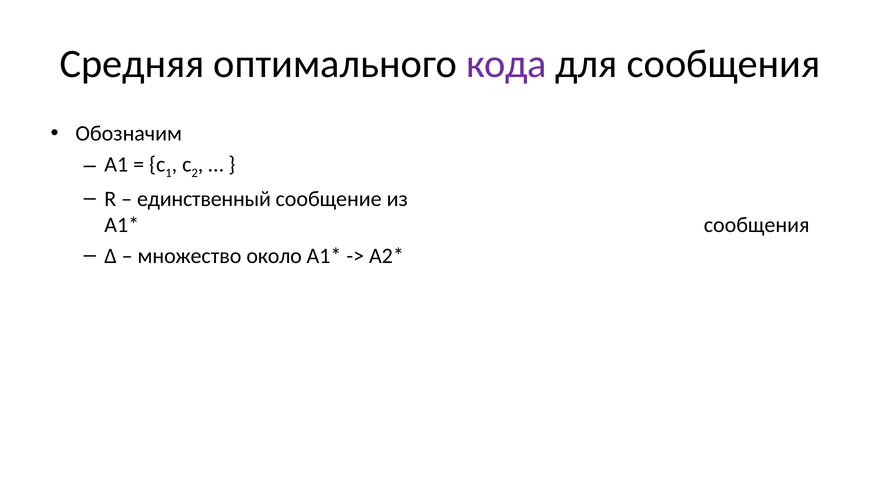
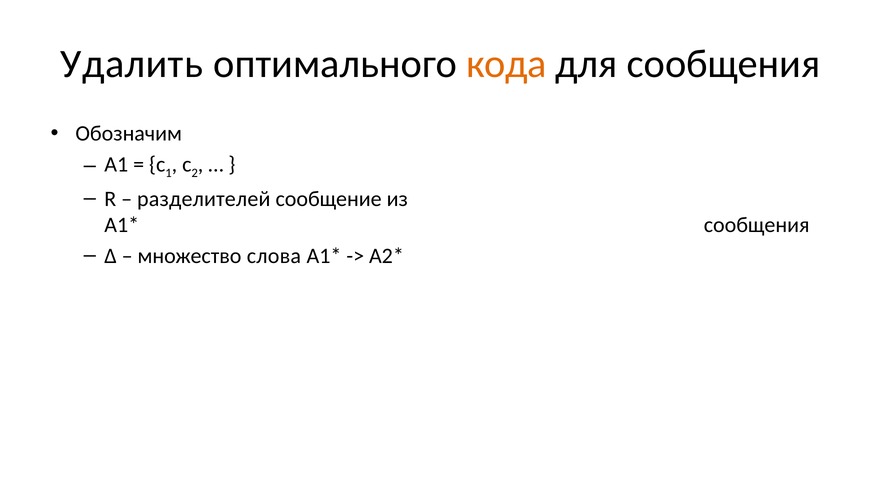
Средняя: Средняя -> Удалить
кода colour: purple -> orange
единственный: единственный -> разделителей
около: около -> слова
